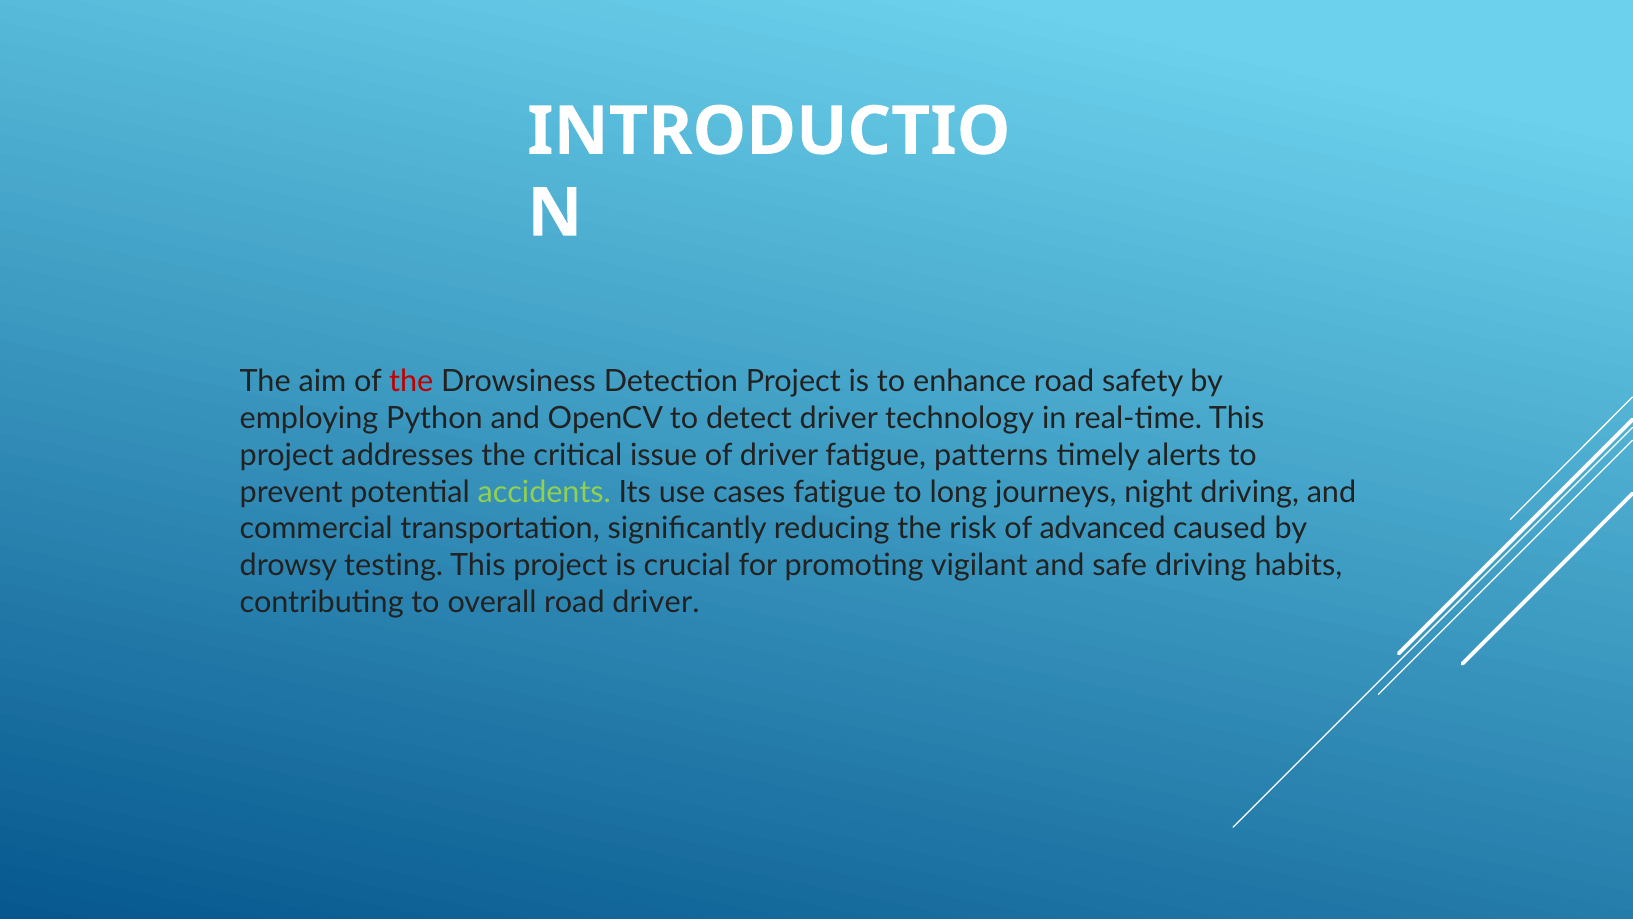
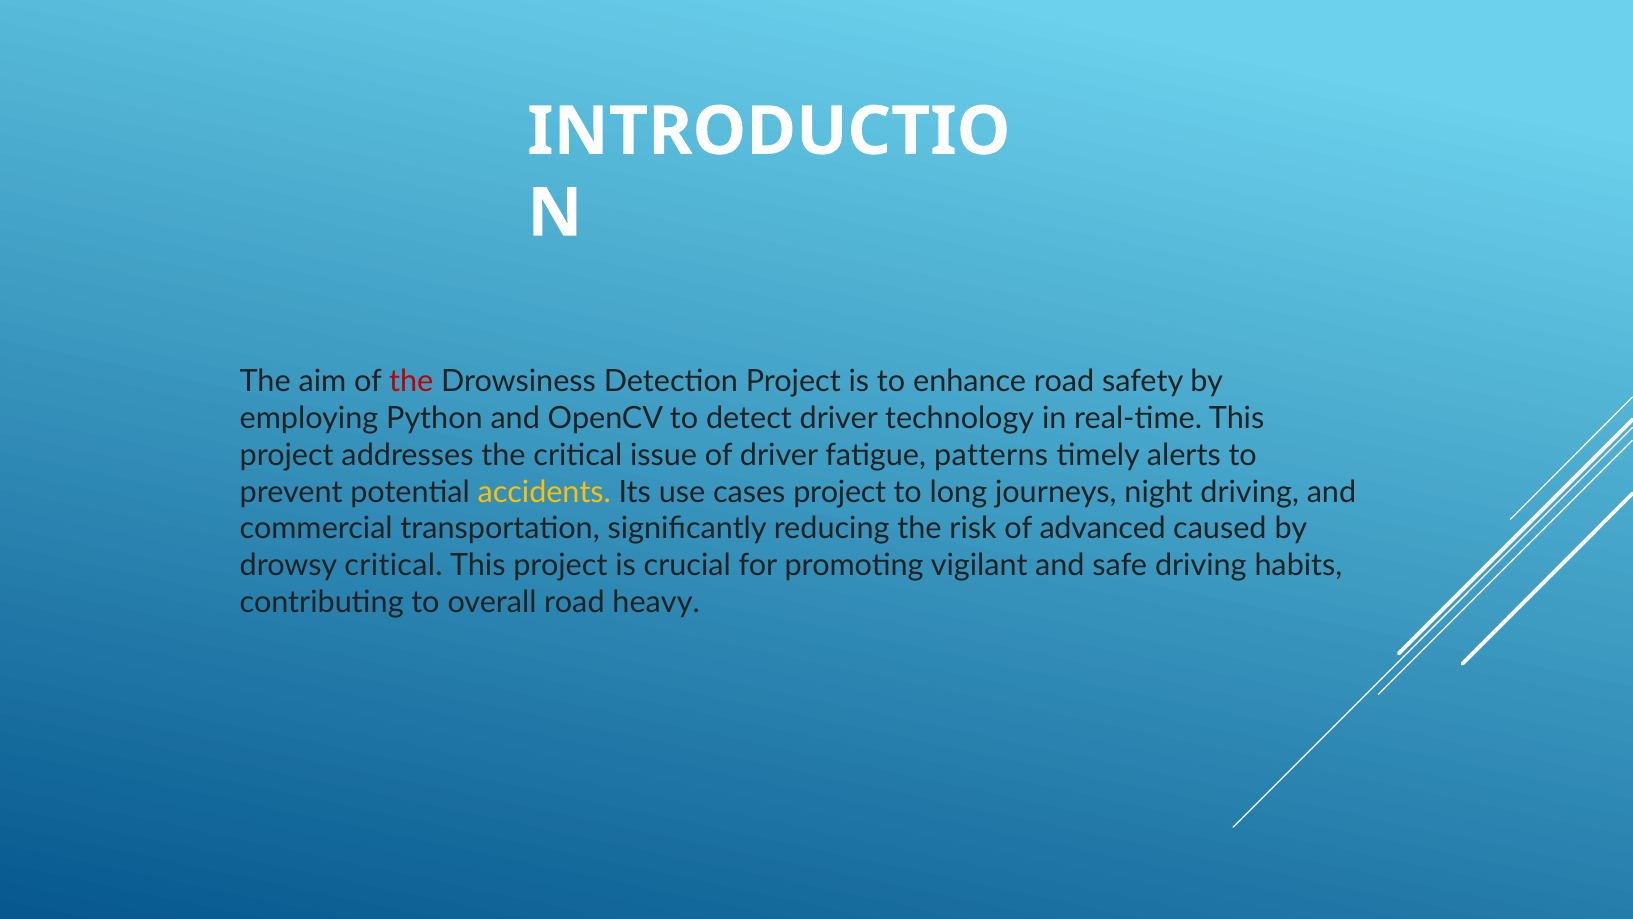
accidents colour: light green -> yellow
cases fatigue: fatigue -> project
drowsy testing: testing -> critical
road driver: driver -> heavy
